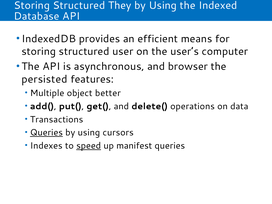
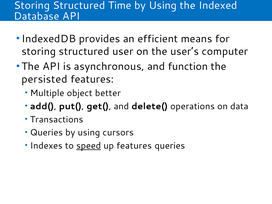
They: They -> Time
browser: browser -> function
Queries at (46, 133) underline: present -> none
up manifest: manifest -> features
